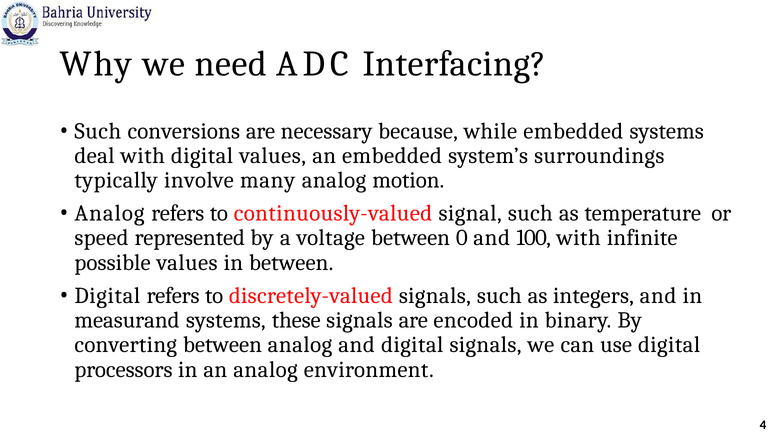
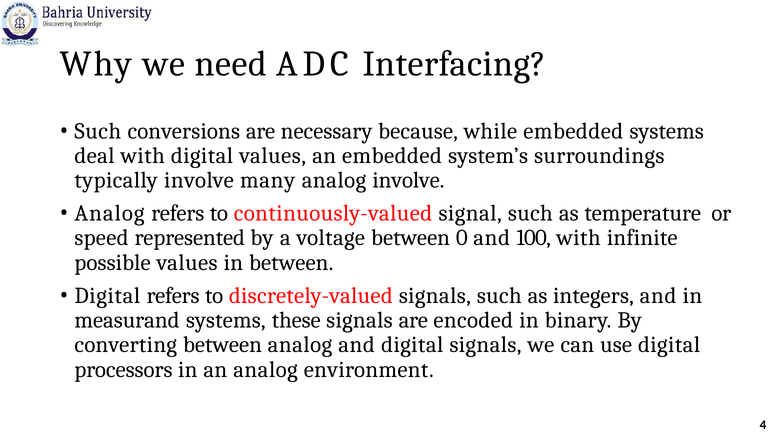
analog motion: motion -> involve
